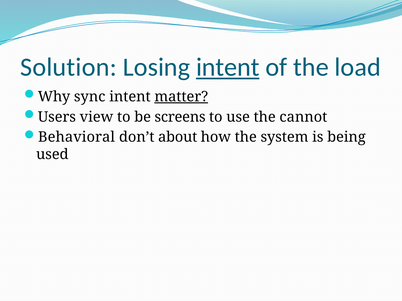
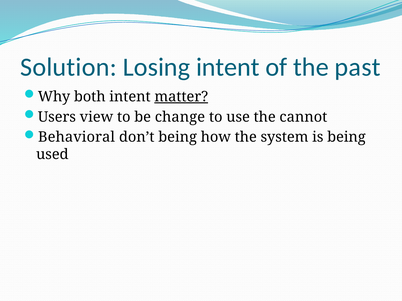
intent at (228, 67) underline: present -> none
load: load -> past
sync: sync -> both
screens: screens -> change
don’t about: about -> being
